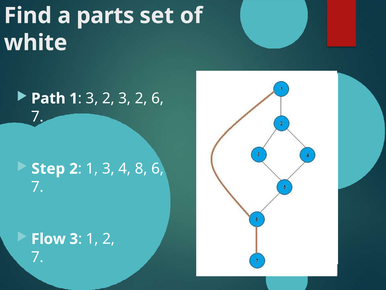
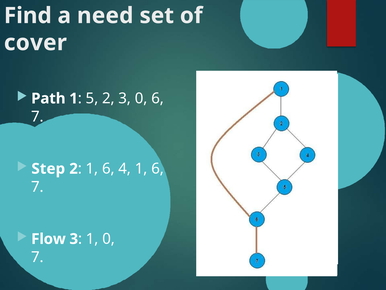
parts: parts -> need
white: white -> cover
3 at (92, 98): 3 -> 5
2 3 2: 2 -> 0
3 at (108, 168): 3 -> 6
4 8: 8 -> 1
1 2: 2 -> 0
